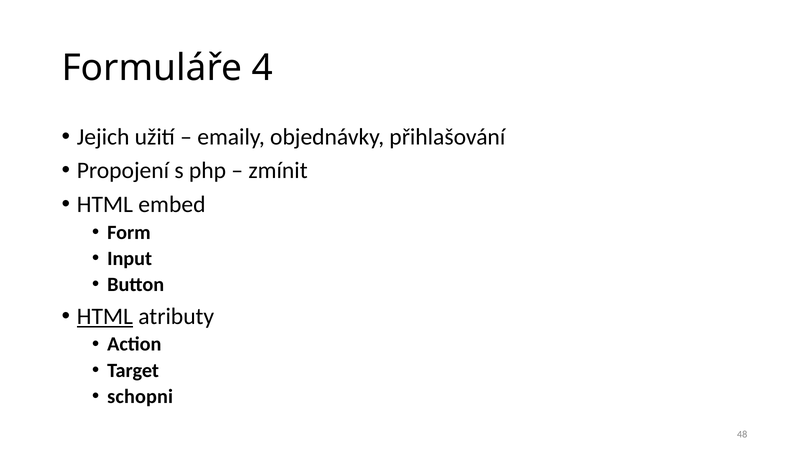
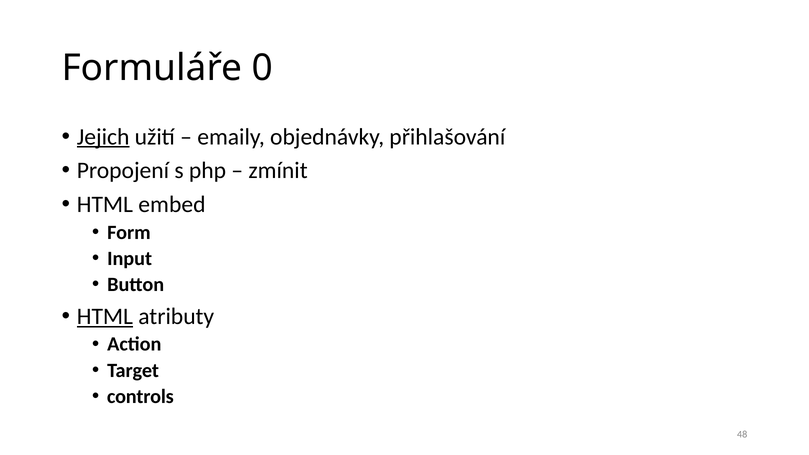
4: 4 -> 0
Jejich underline: none -> present
schopni: schopni -> controls
